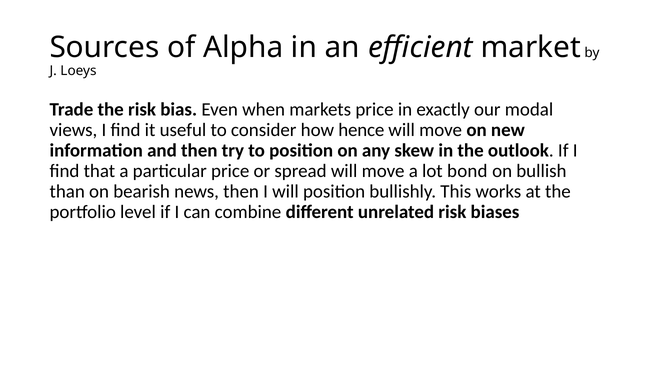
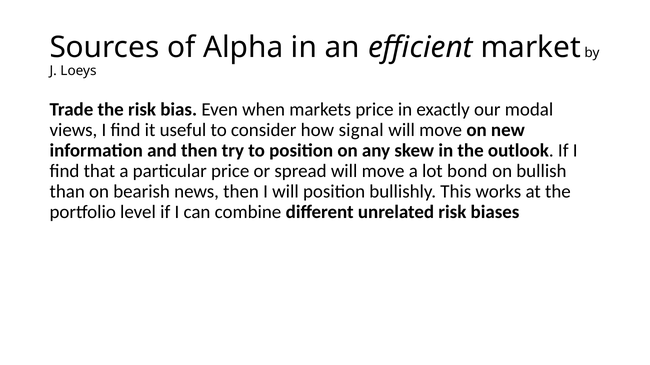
hence: hence -> signal
